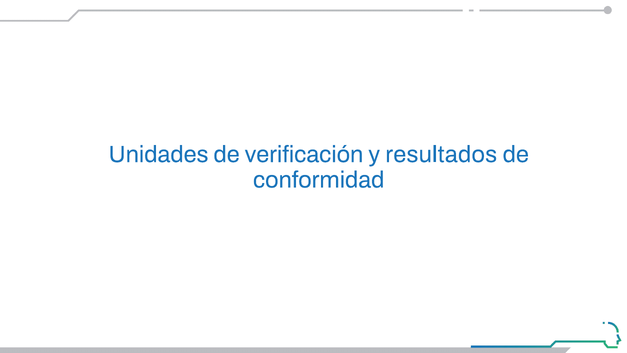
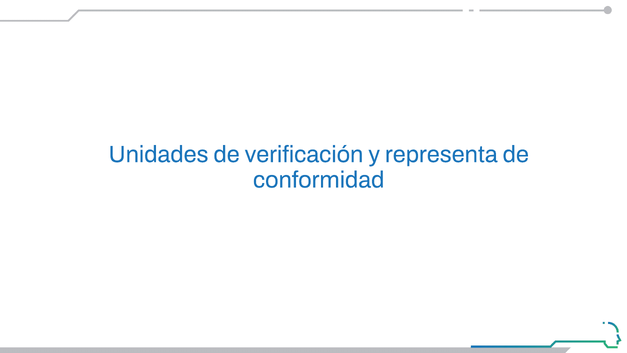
resultados: resultados -> representa
